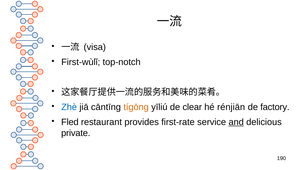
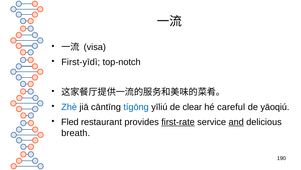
First-wùlǐ: First-wùlǐ -> First-yīdì
tígōng colour: orange -> blue
rénjiān: rénjiān -> careful
factory: factory -> yāoqiú
first-rate underline: none -> present
private: private -> breath
